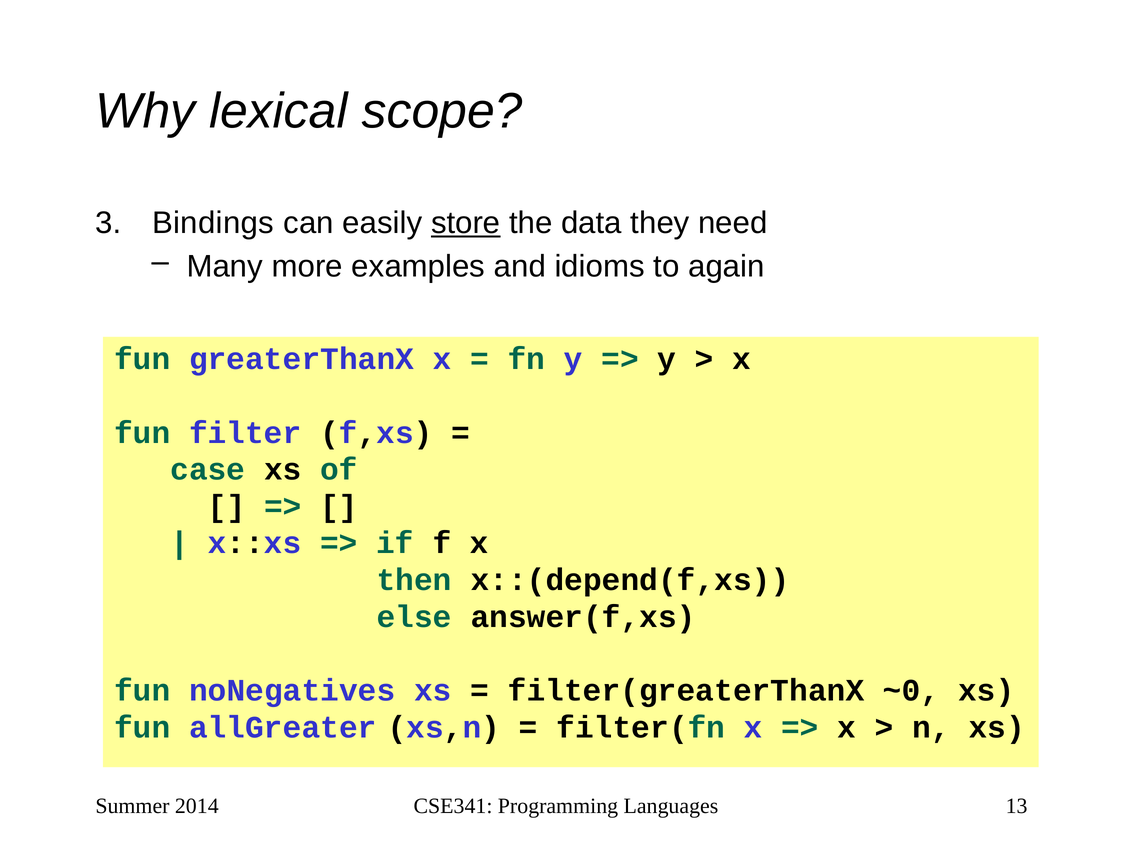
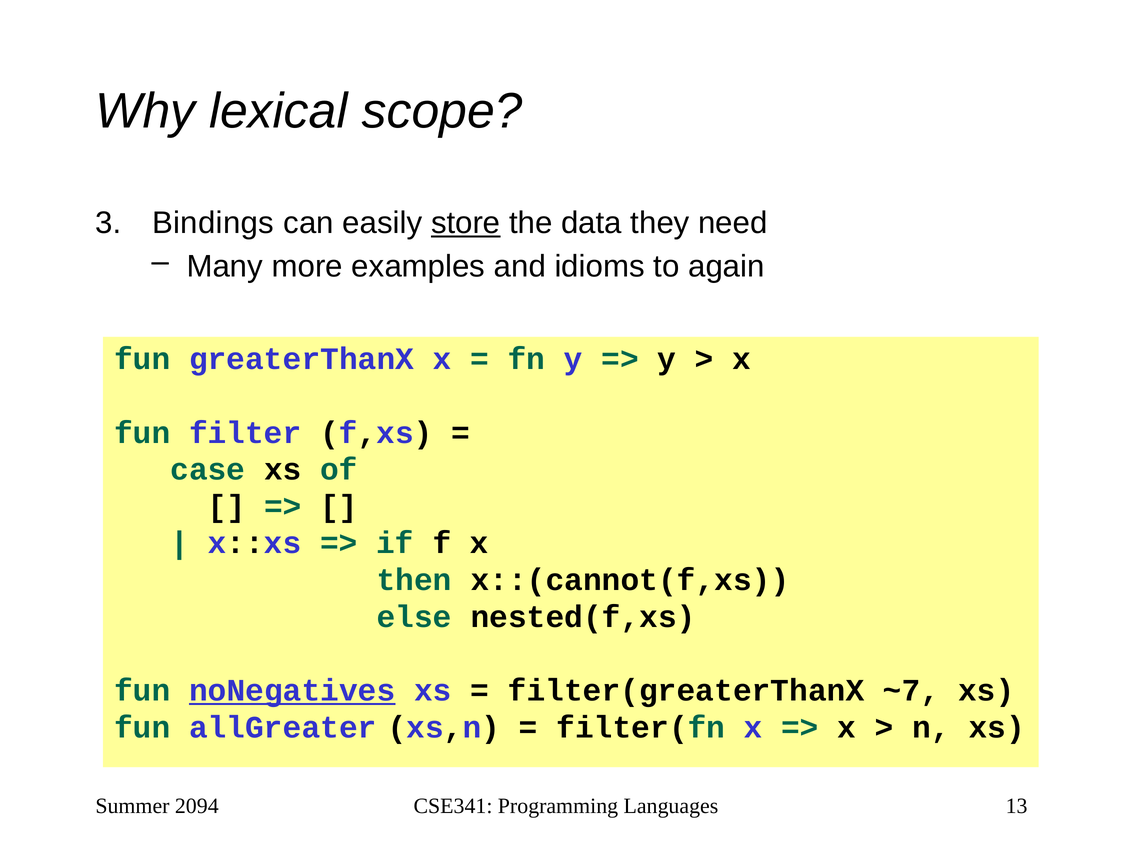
x::(depend(f,xs: x::(depend(f,xs -> x::(cannot(f,xs
answer(f,xs: answer(f,xs -> nested(f,xs
noNegatives underline: none -> present
~0: ~0 -> ~7
2014: 2014 -> 2094
